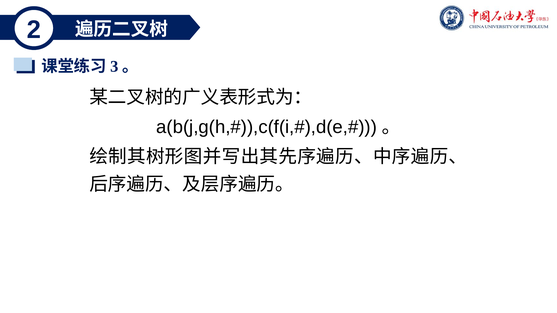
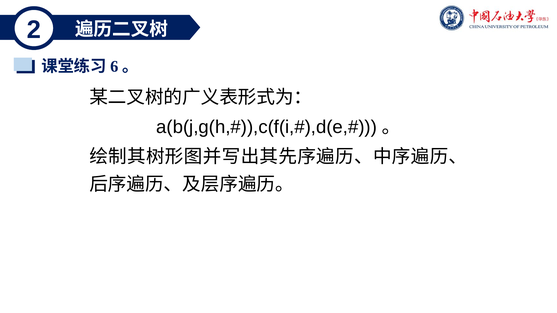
3: 3 -> 6
